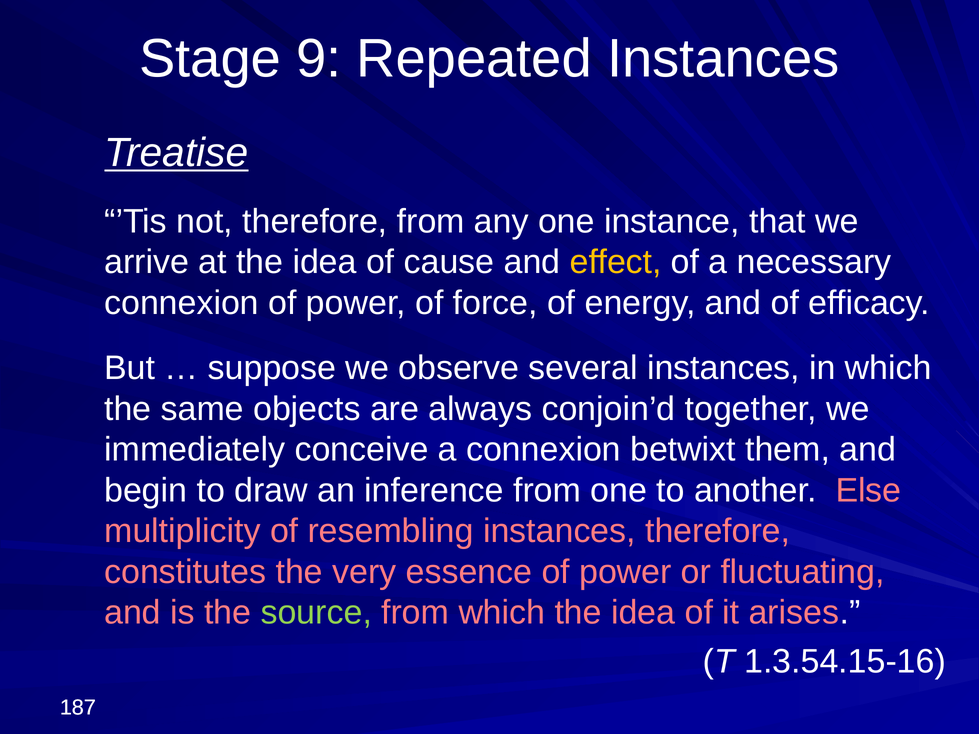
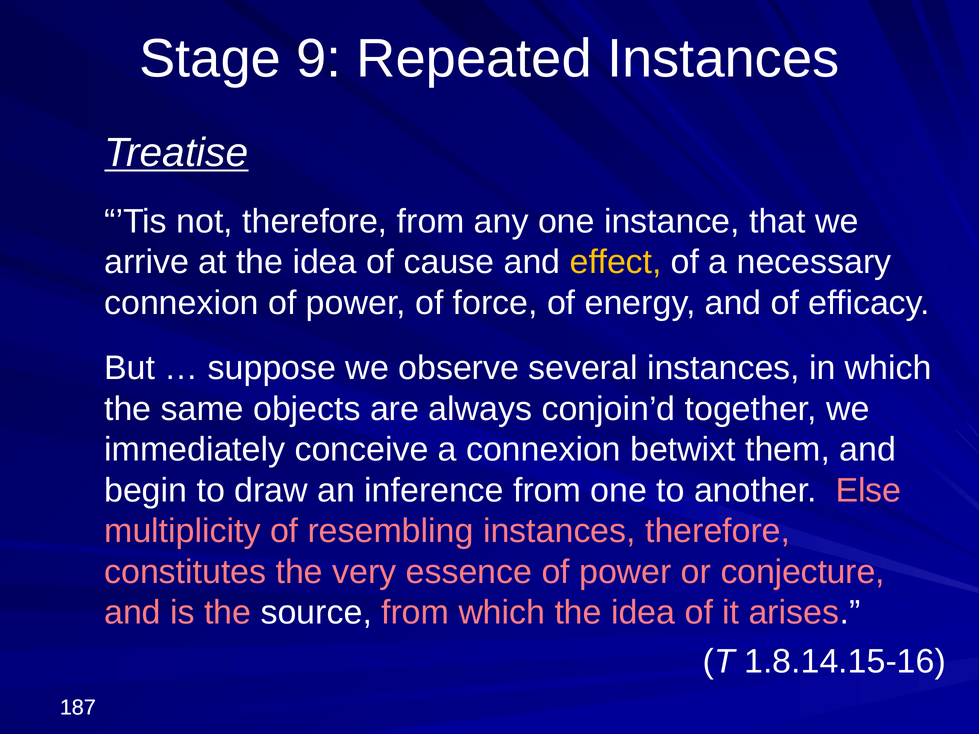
fluctuating: fluctuating -> conjecture
source colour: light green -> white
1.3.54.15-16: 1.3.54.15-16 -> 1.8.14.15-16
